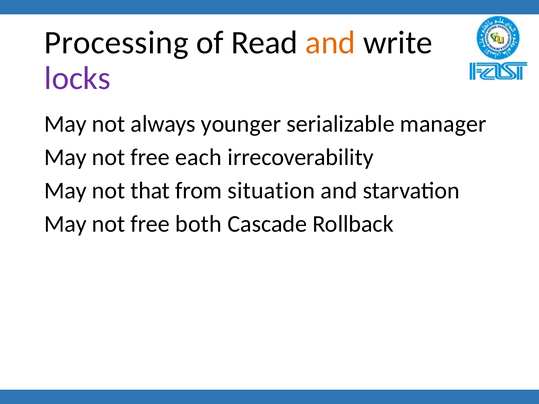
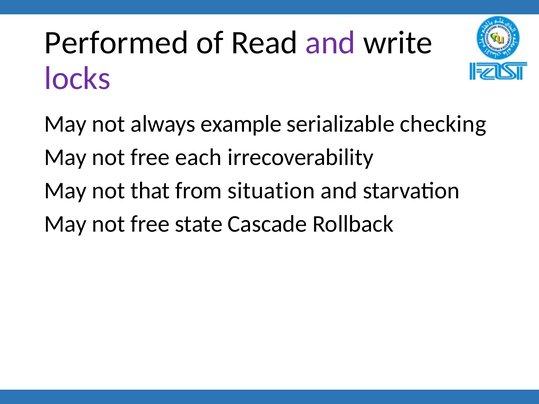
Processing: Processing -> Performed
and at (330, 43) colour: orange -> purple
younger: younger -> example
manager: manager -> checking
both: both -> state
